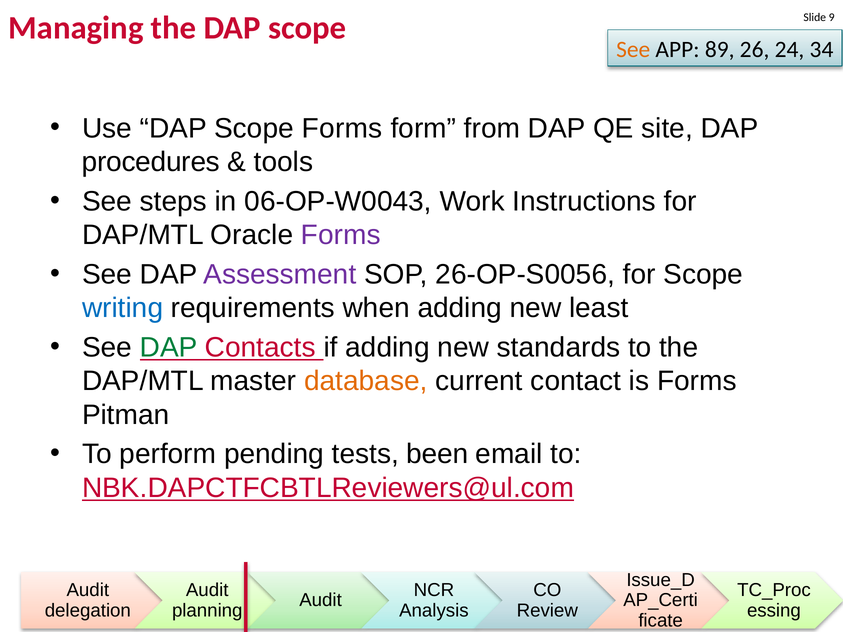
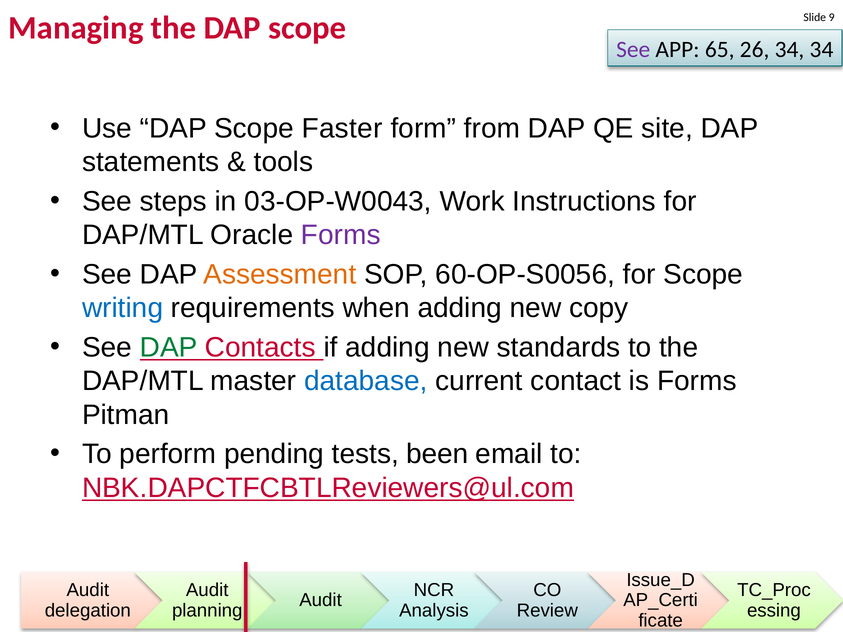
See at (633, 50) colour: orange -> purple
89: 89 -> 65
26 24: 24 -> 34
Scope Forms: Forms -> Faster
procedures: procedures -> statements
06-OP-W0043: 06-OP-W0043 -> 03-OP-W0043
Assessment colour: purple -> orange
26-OP-S0056: 26-OP-S0056 -> 60-OP-S0056
least: least -> copy
database colour: orange -> blue
